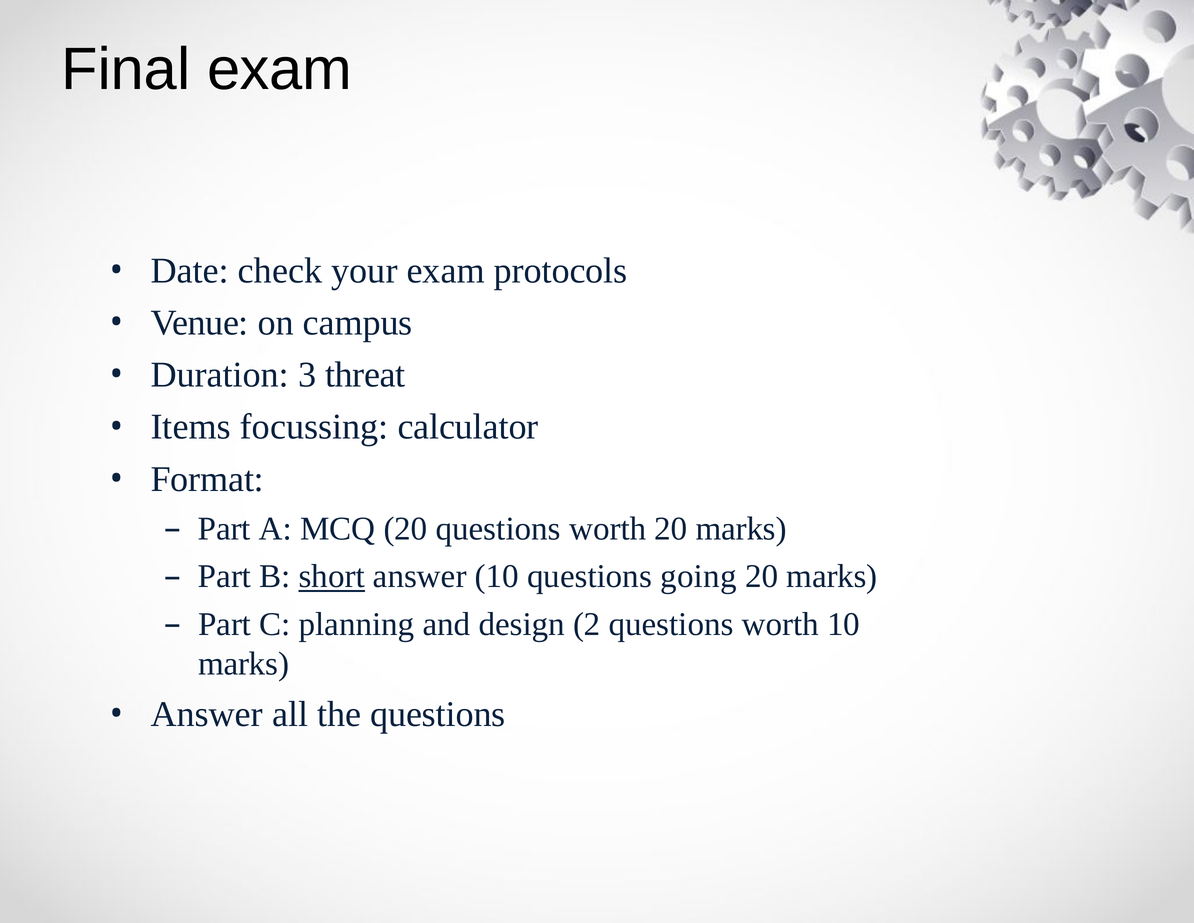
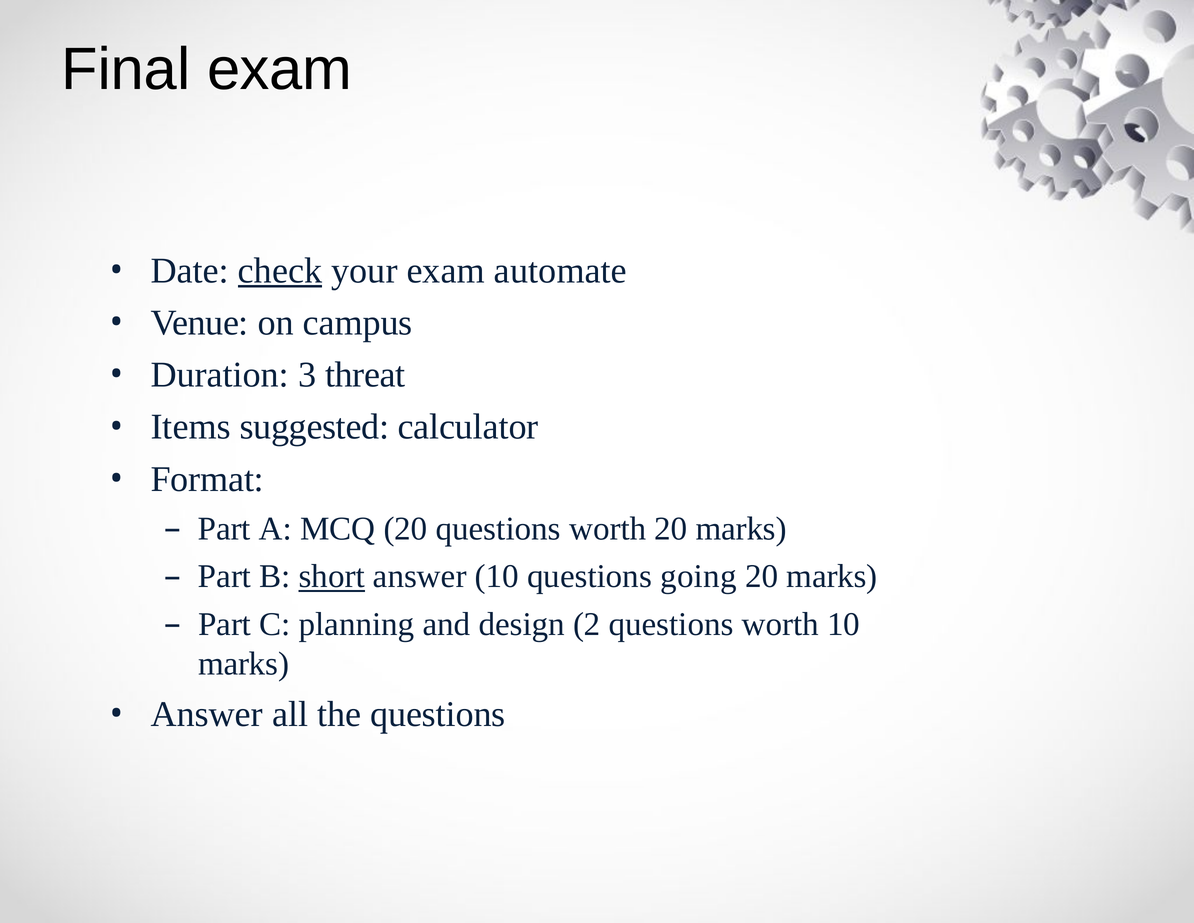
check underline: none -> present
protocols: protocols -> automate
focussing: focussing -> suggested
